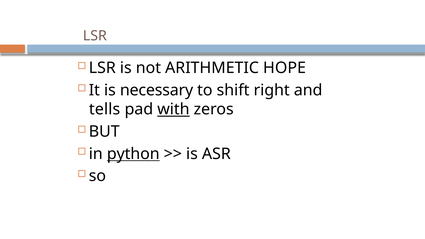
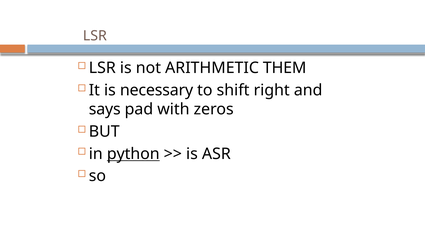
HOPE: HOPE -> THEM
tells: tells -> says
with underline: present -> none
